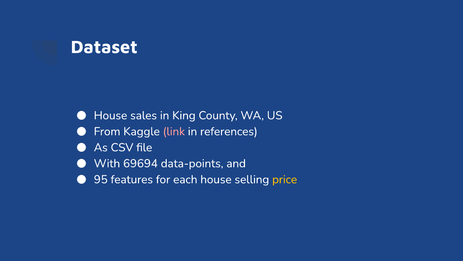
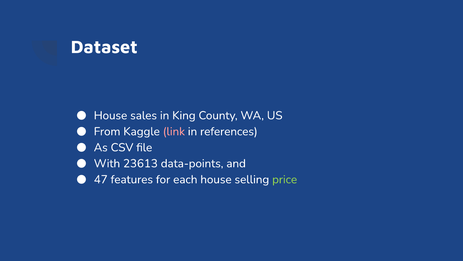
69694: 69694 -> 23613
95: 95 -> 47
price colour: yellow -> light green
